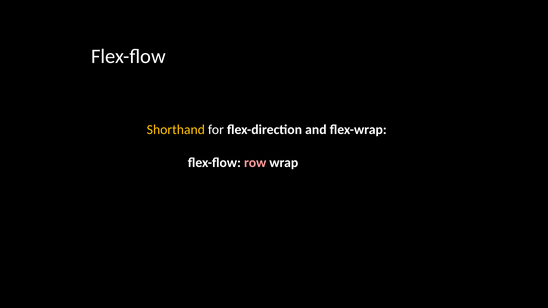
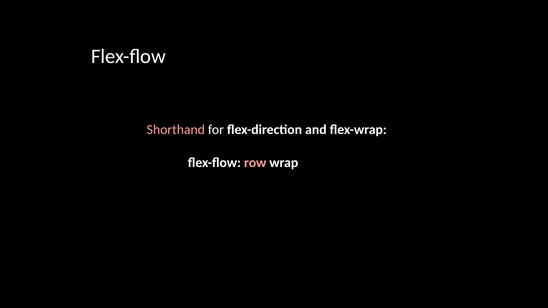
Shorthand colour: yellow -> pink
